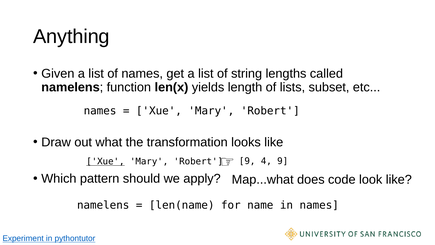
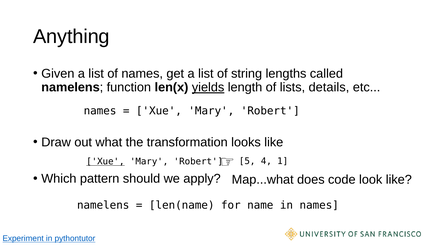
yields underline: none -> present
subset: subset -> details
Robert 9: 9 -> 5
4 9: 9 -> 1
